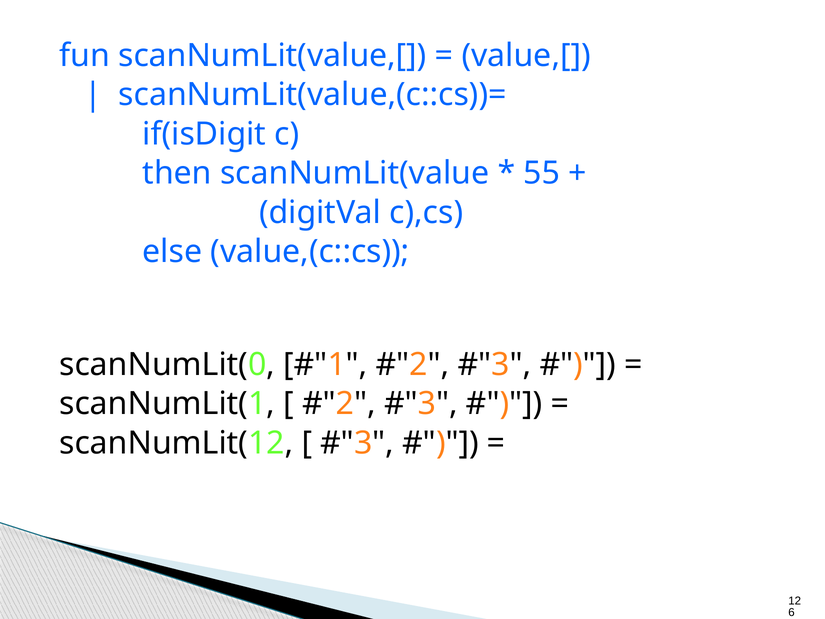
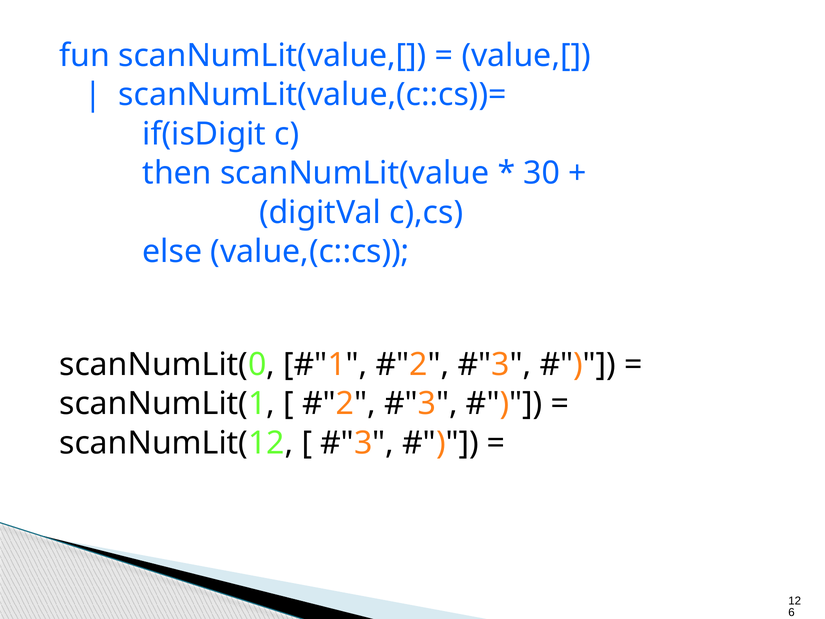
55: 55 -> 30
